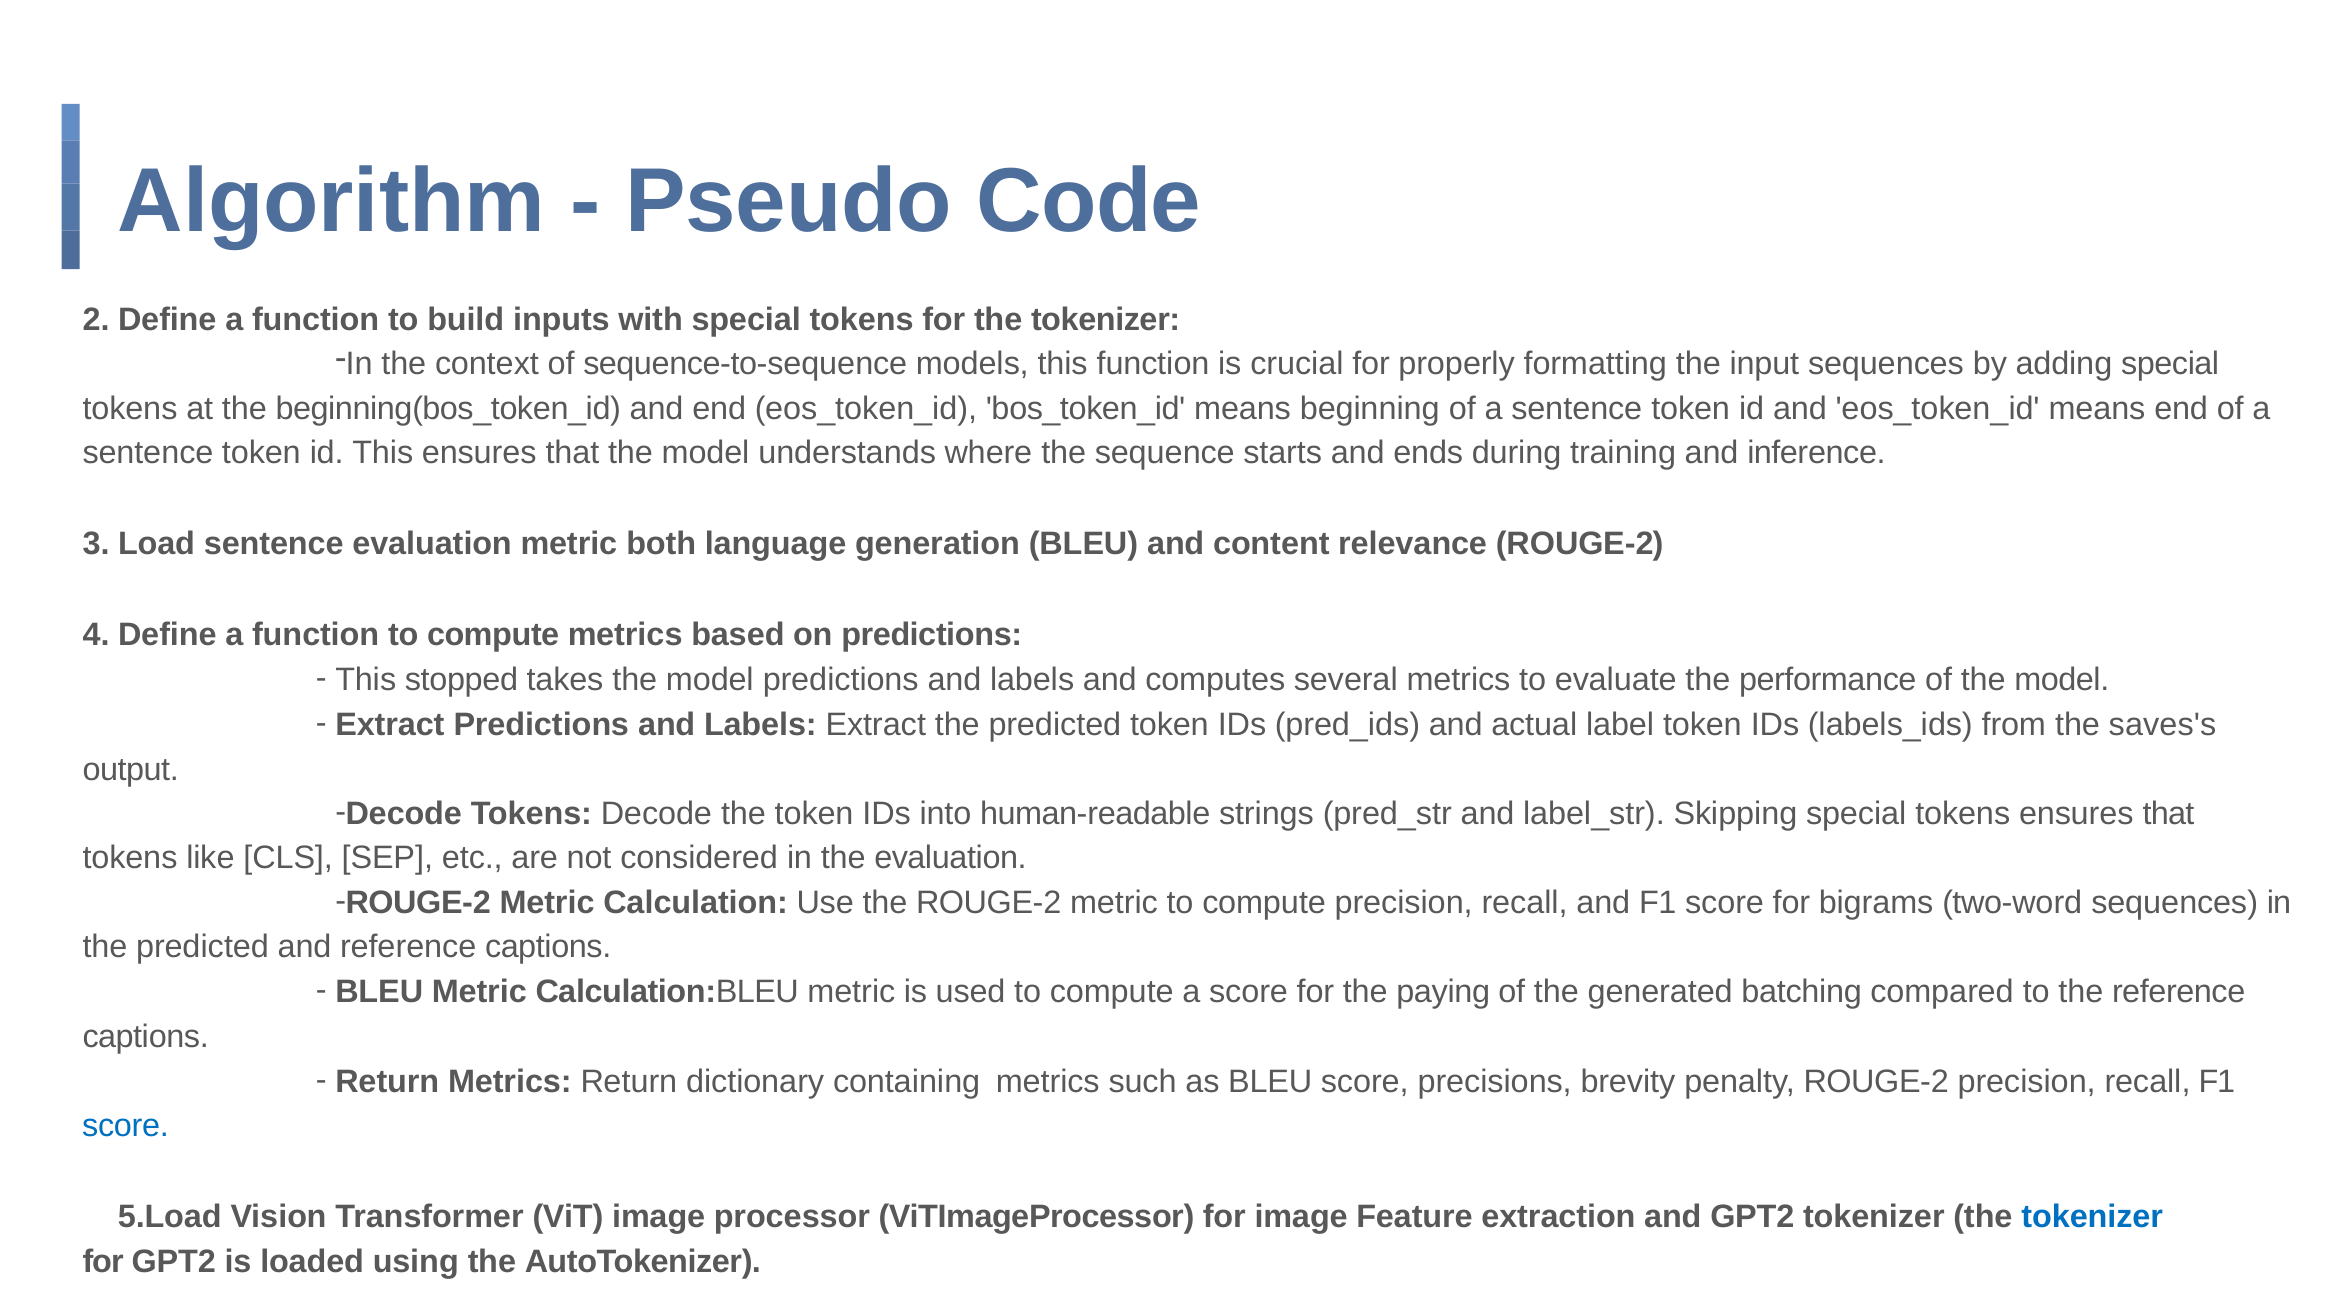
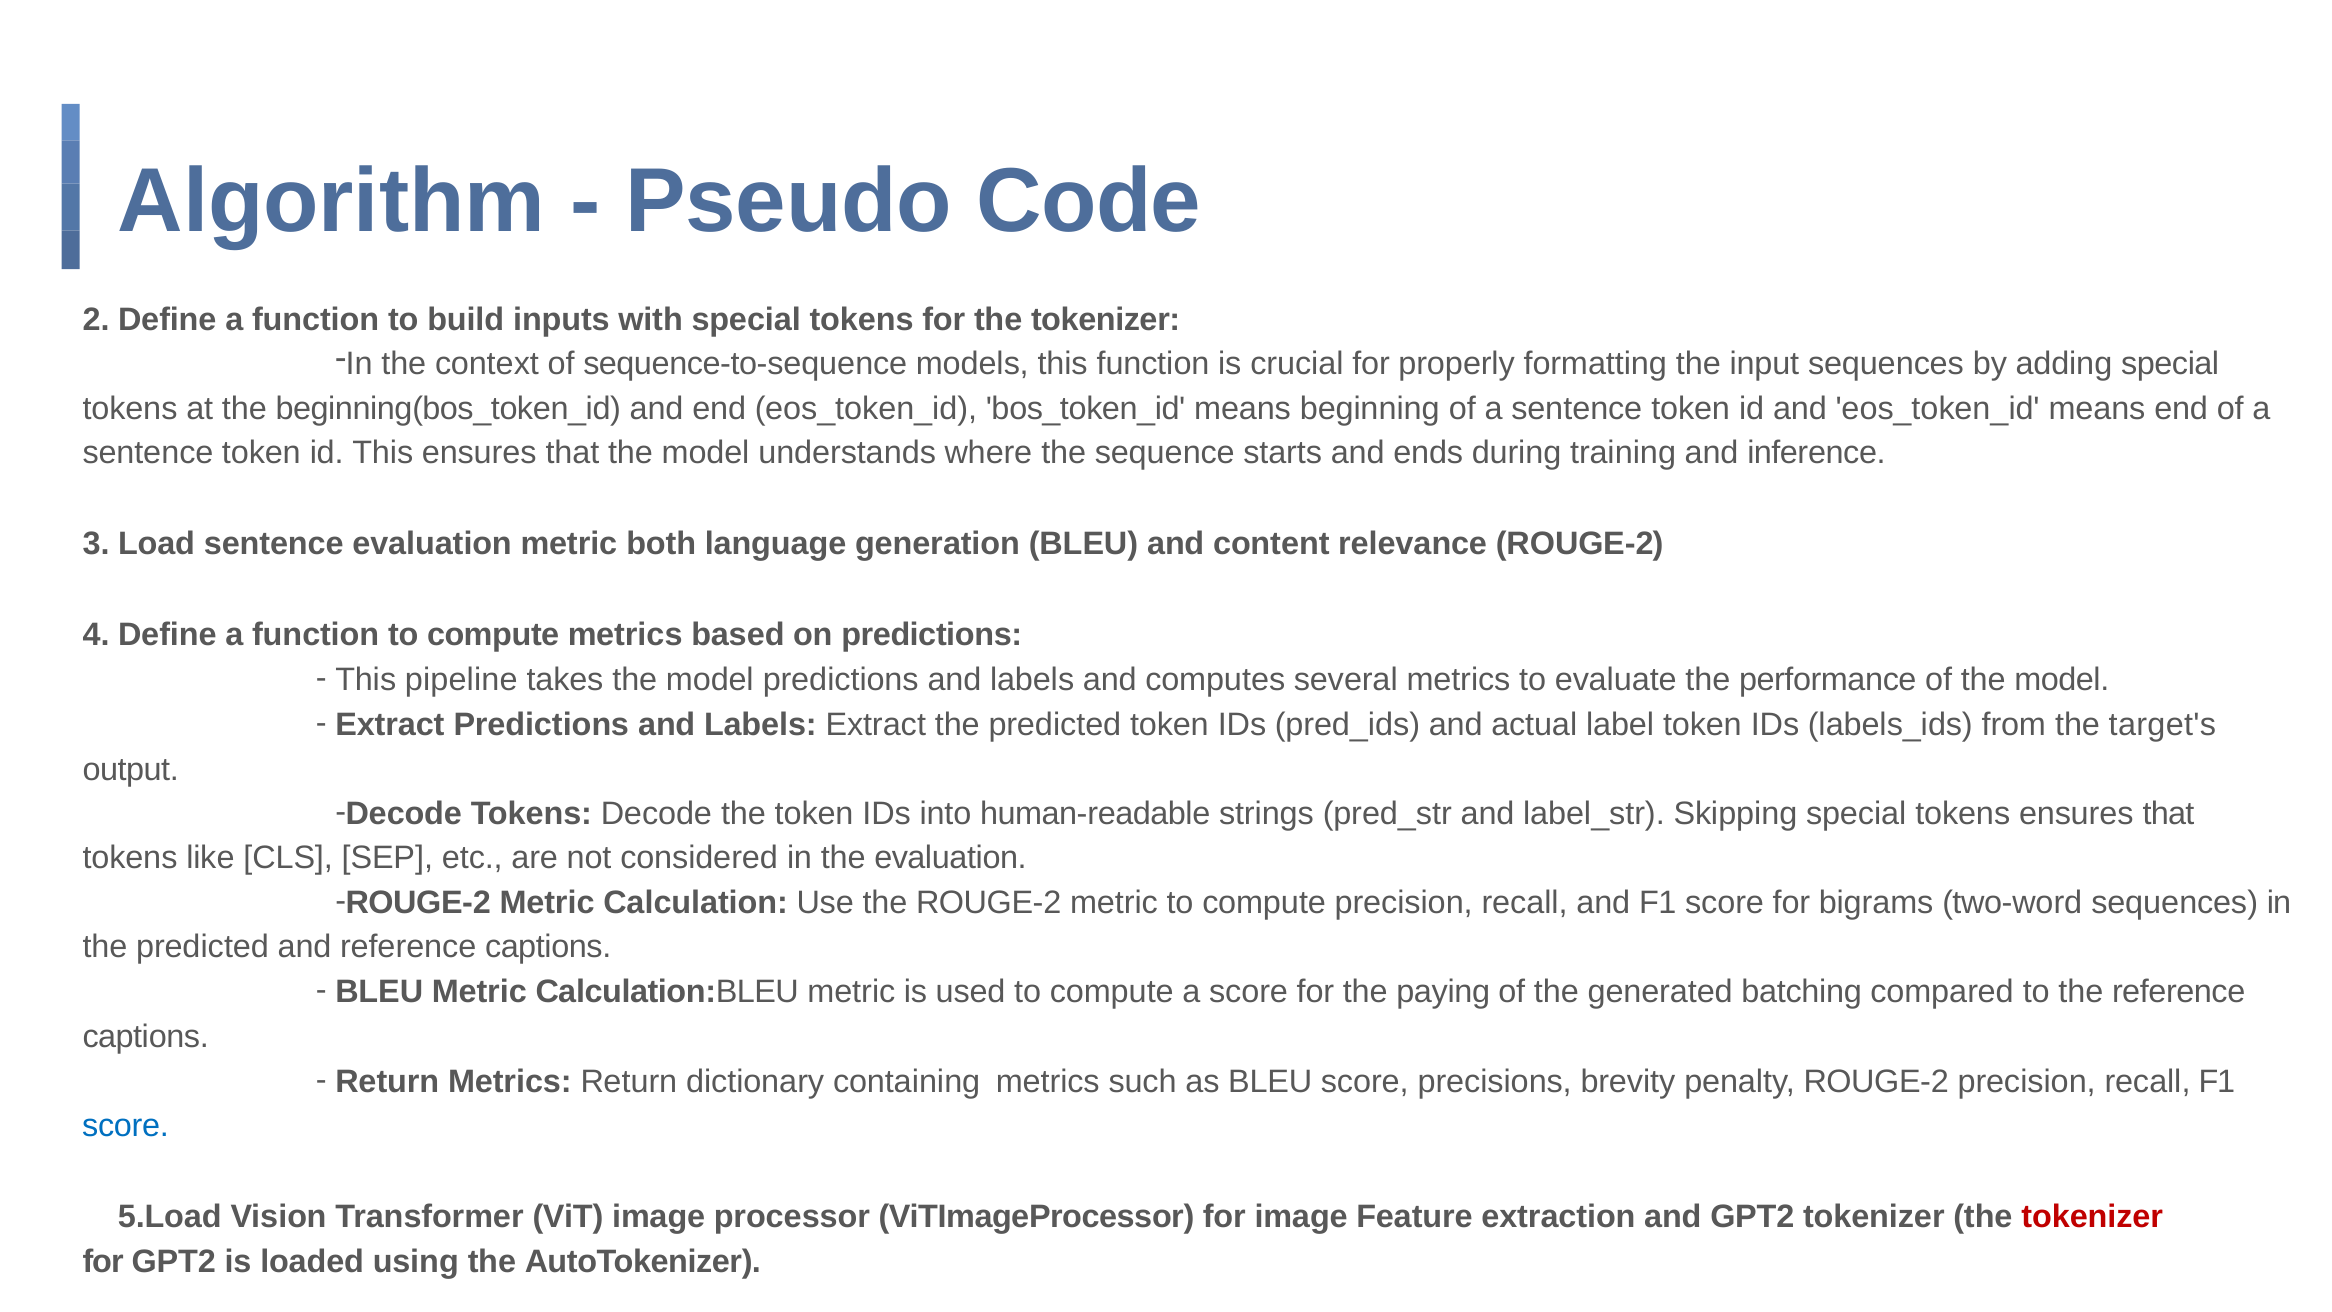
stopped: stopped -> pipeline
saves's: saves's -> target's
tokenizer at (2092, 1217) colour: blue -> red
